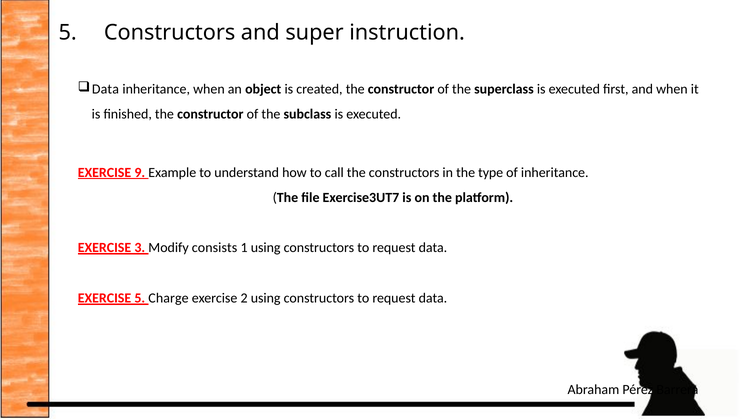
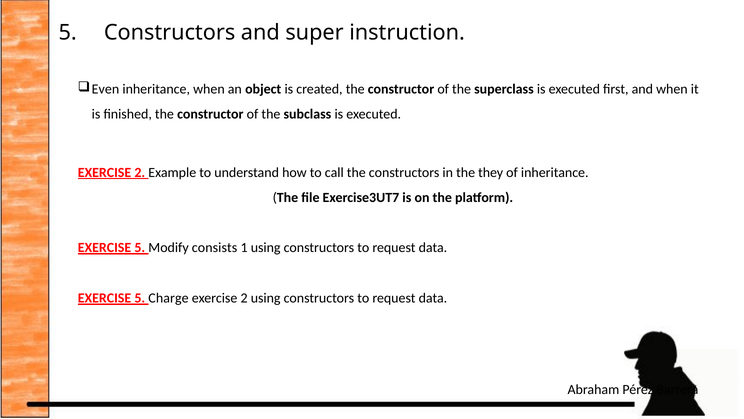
Data at (105, 89): Data -> Even
9 at (140, 172): 9 -> 2
type: type -> they
3 at (140, 248): 3 -> 5
